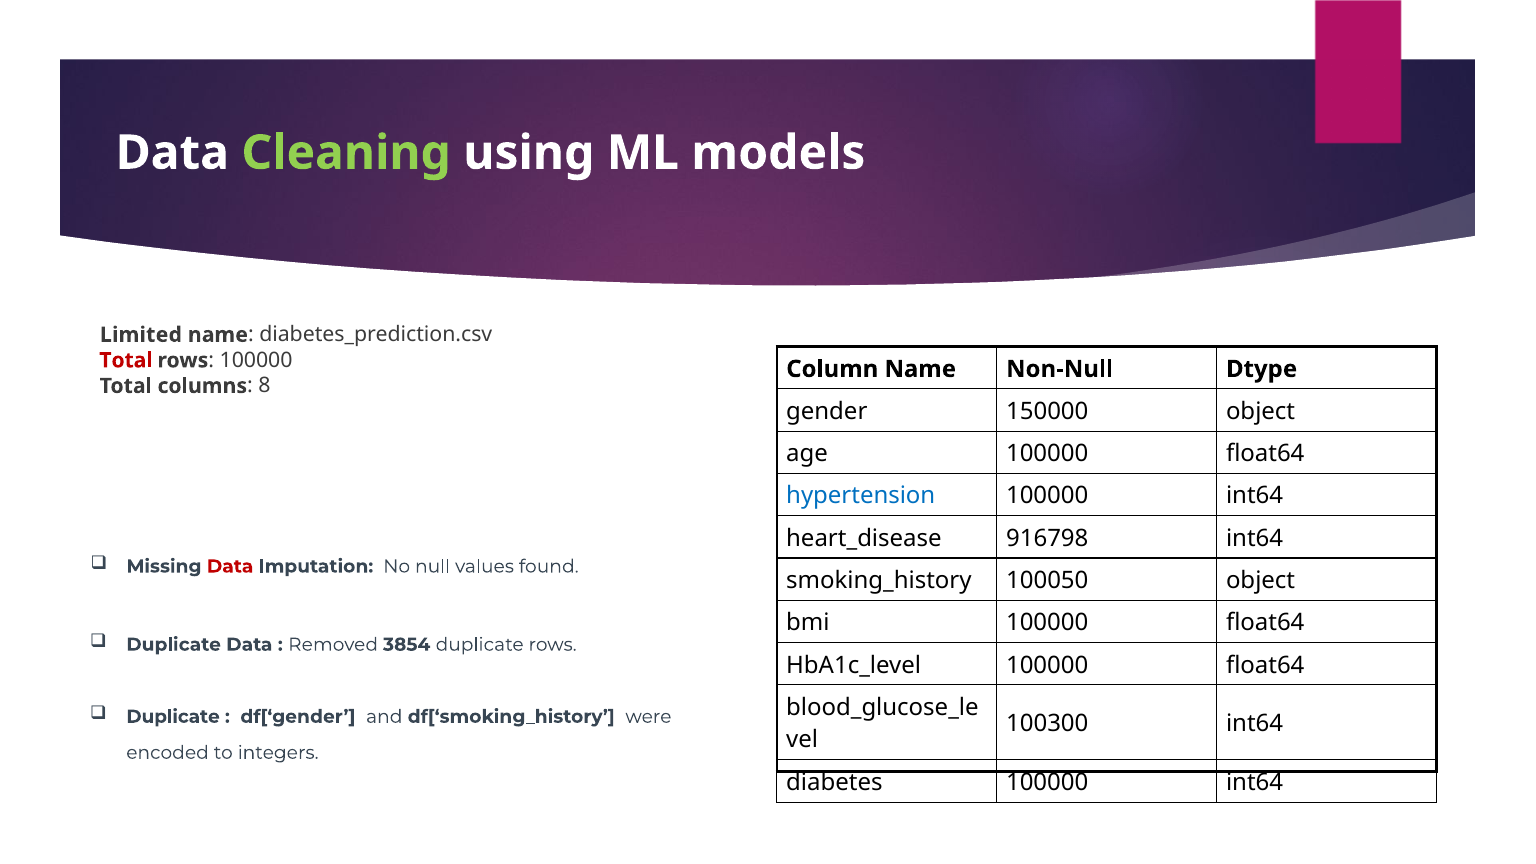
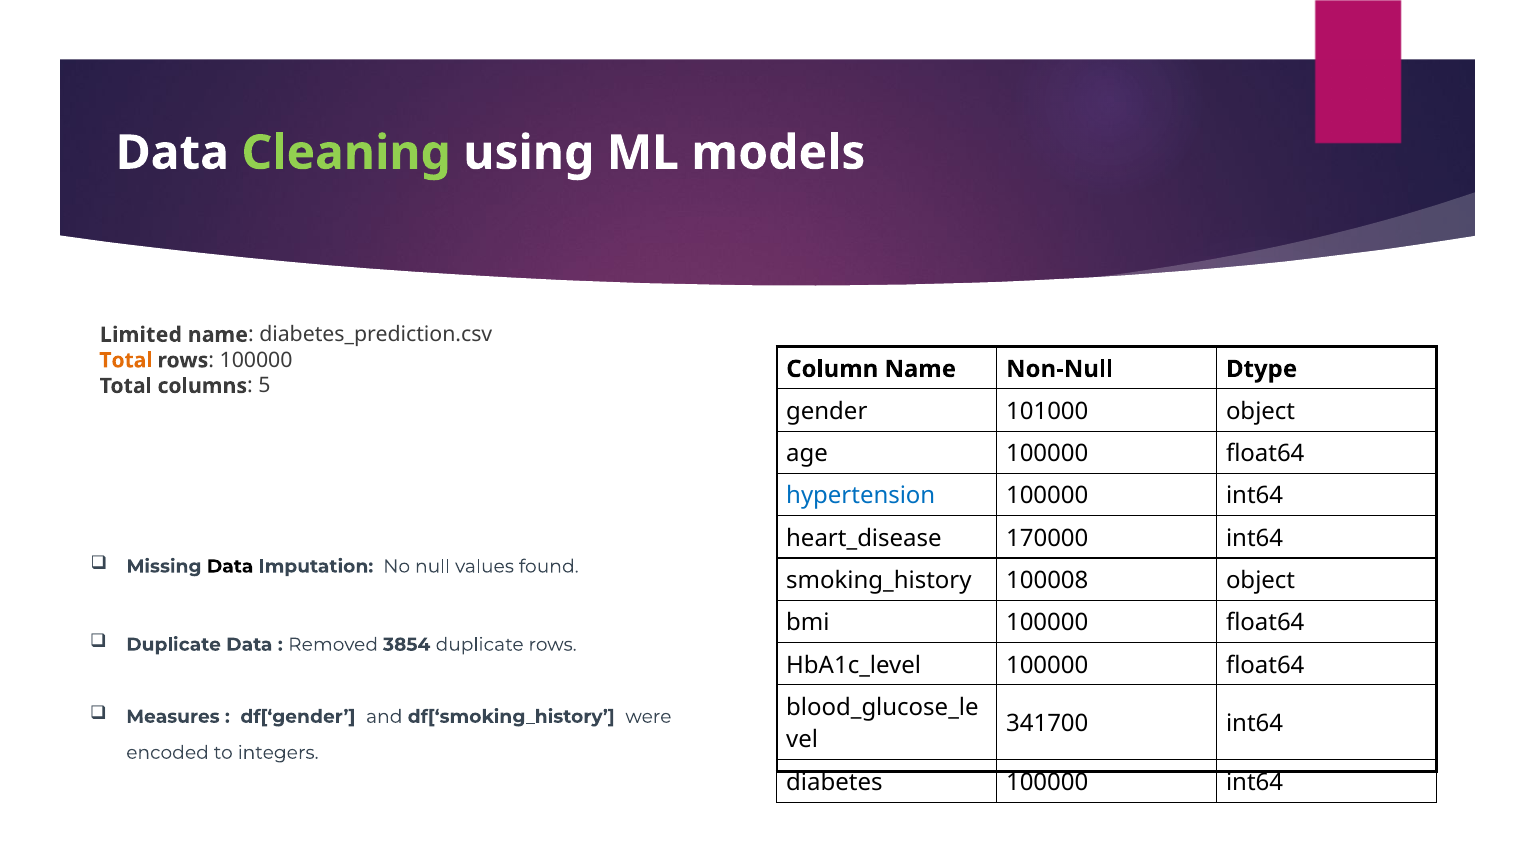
Total at (126, 360) colour: red -> orange
8: 8 -> 5
150000: 150000 -> 101000
916798: 916798 -> 170000
Data at (230, 566) colour: red -> black
100050: 100050 -> 100008
Duplicate at (173, 717): Duplicate -> Measures
100300: 100300 -> 341700
